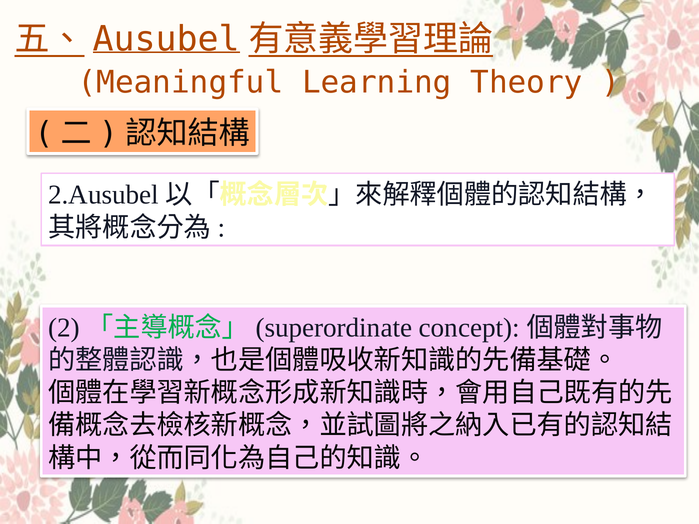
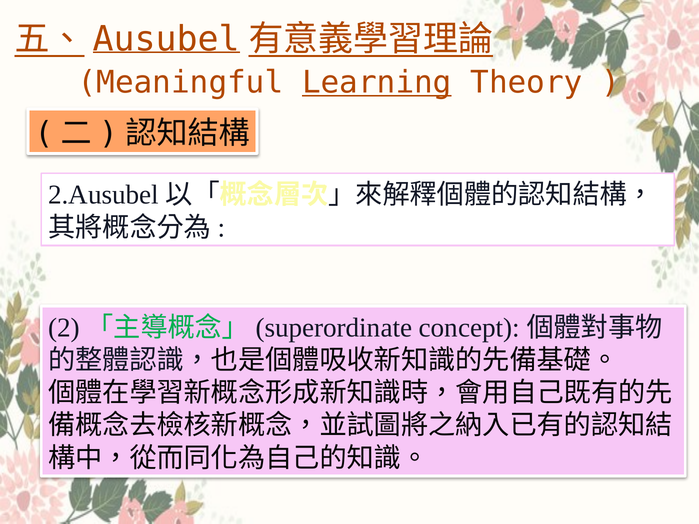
Learning underline: none -> present
